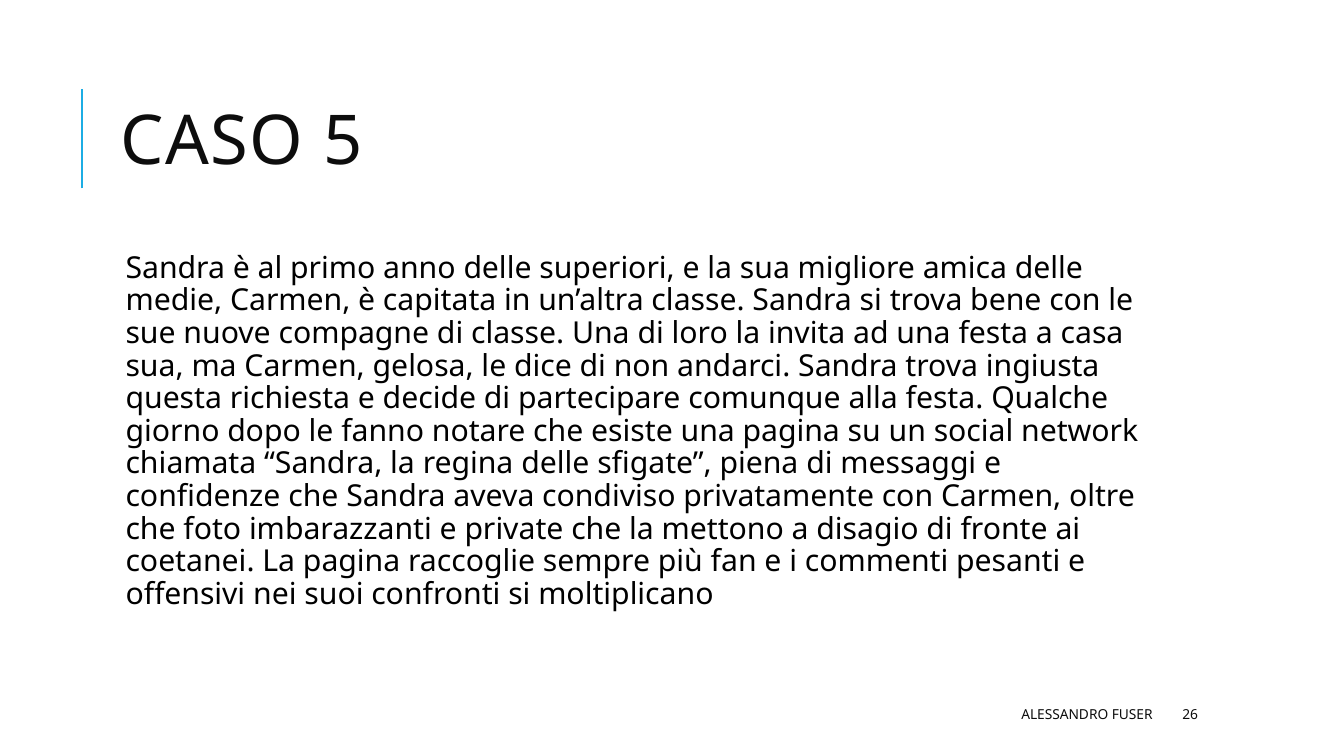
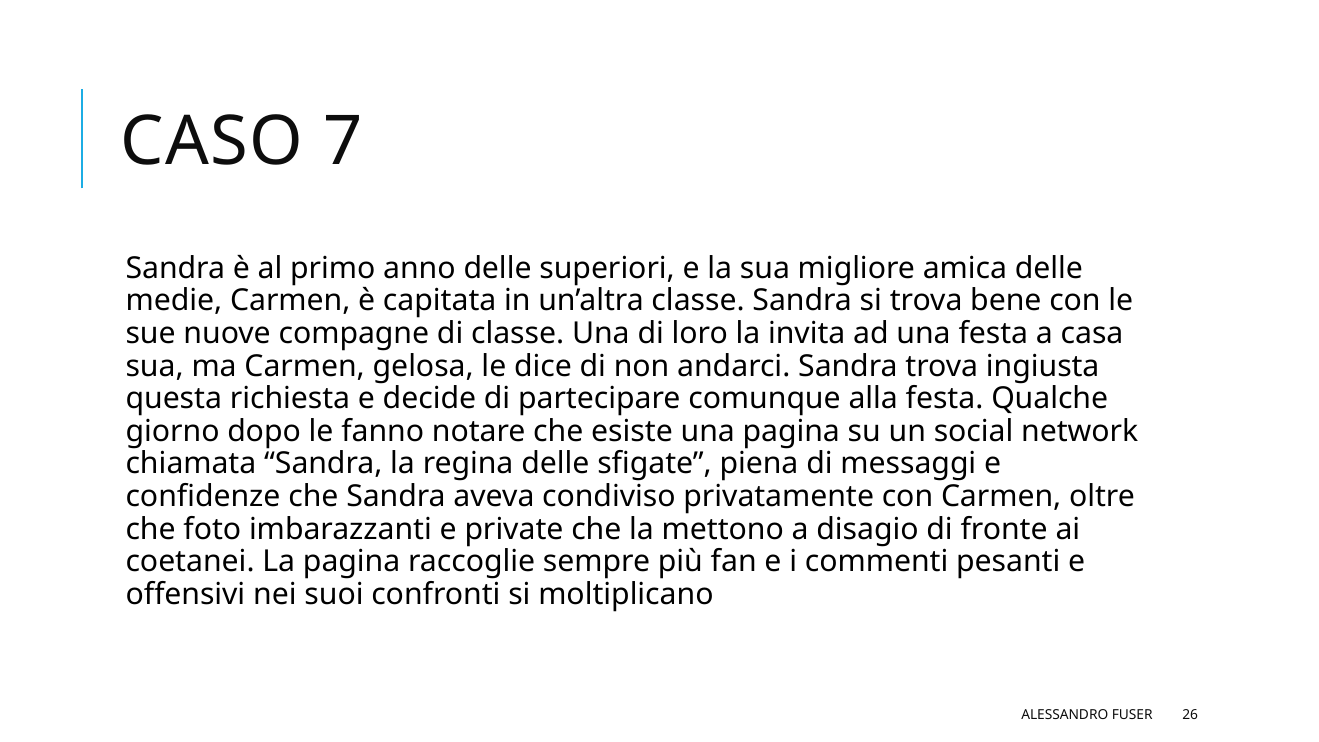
5: 5 -> 7
